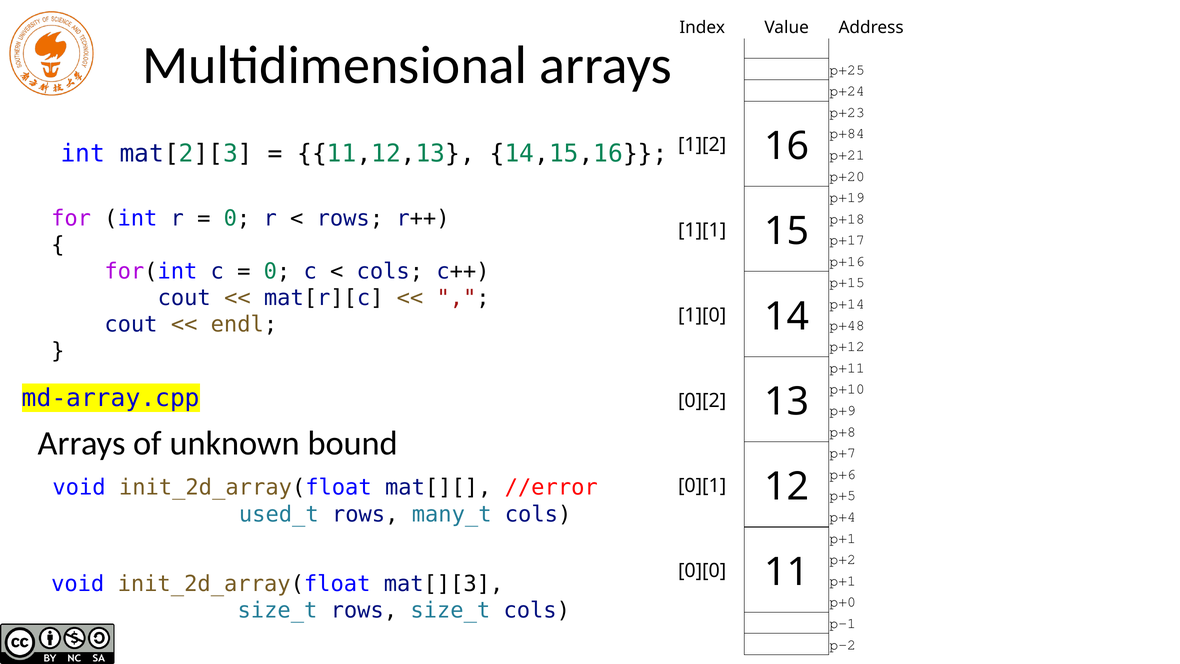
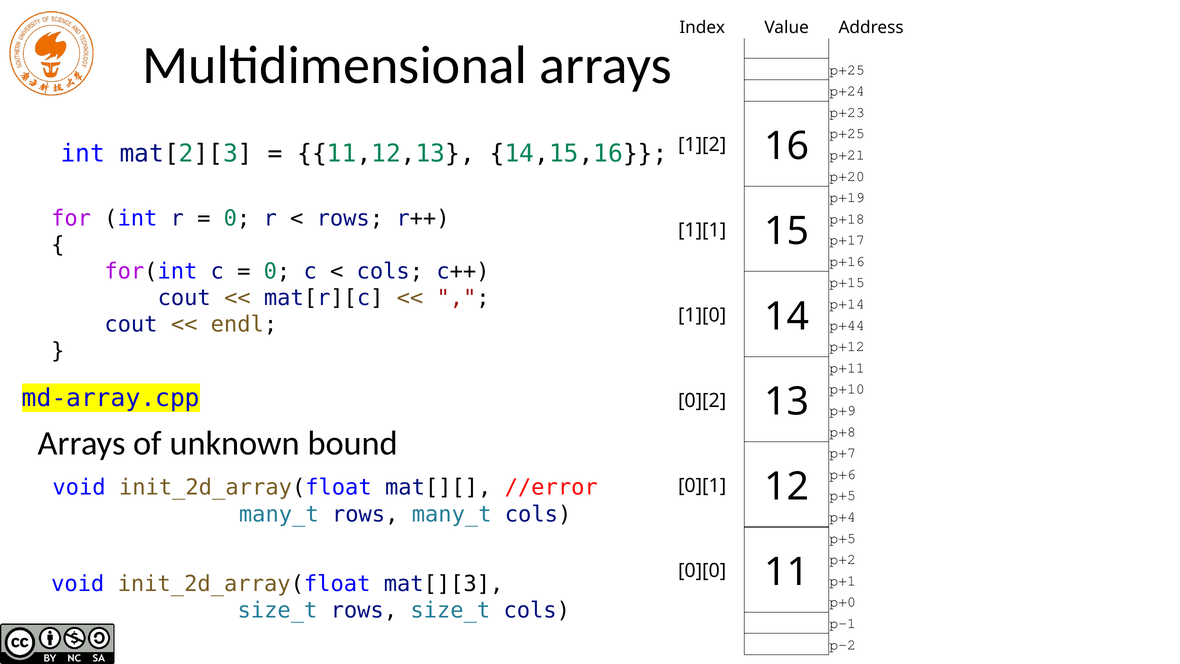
p+84 at (847, 133): p+84 -> p+25
p+48: p+48 -> p+44
used_t at (279, 514): used_t -> many_t
p+1 at (843, 538): p+1 -> p+5
